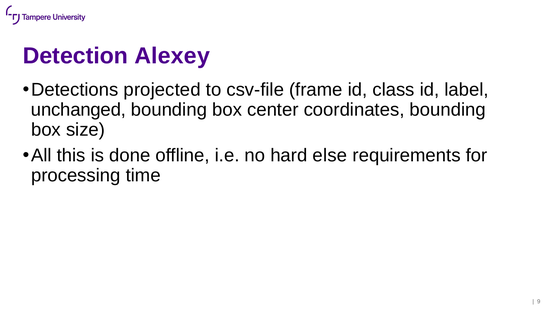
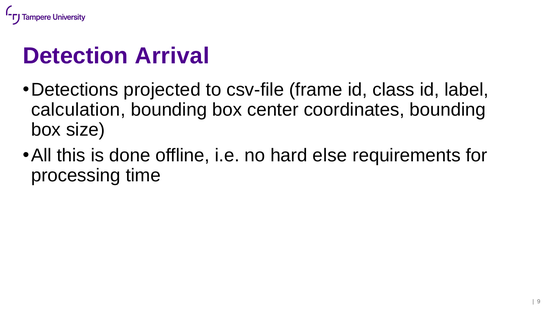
Alexey: Alexey -> Arrival
unchanged: unchanged -> calculation
